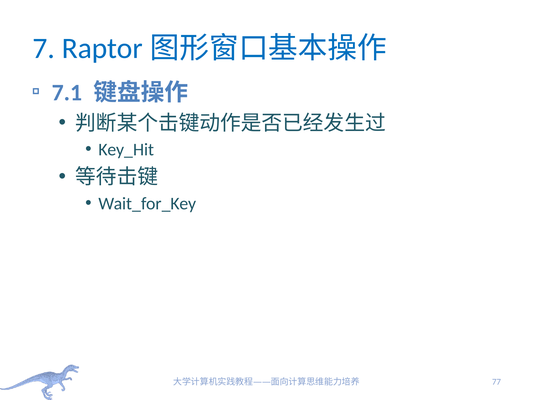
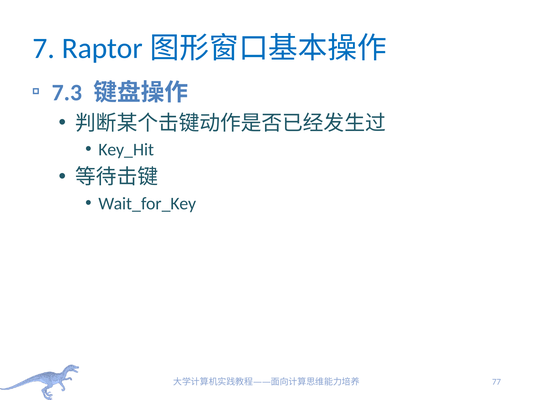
7.1: 7.1 -> 7.3
